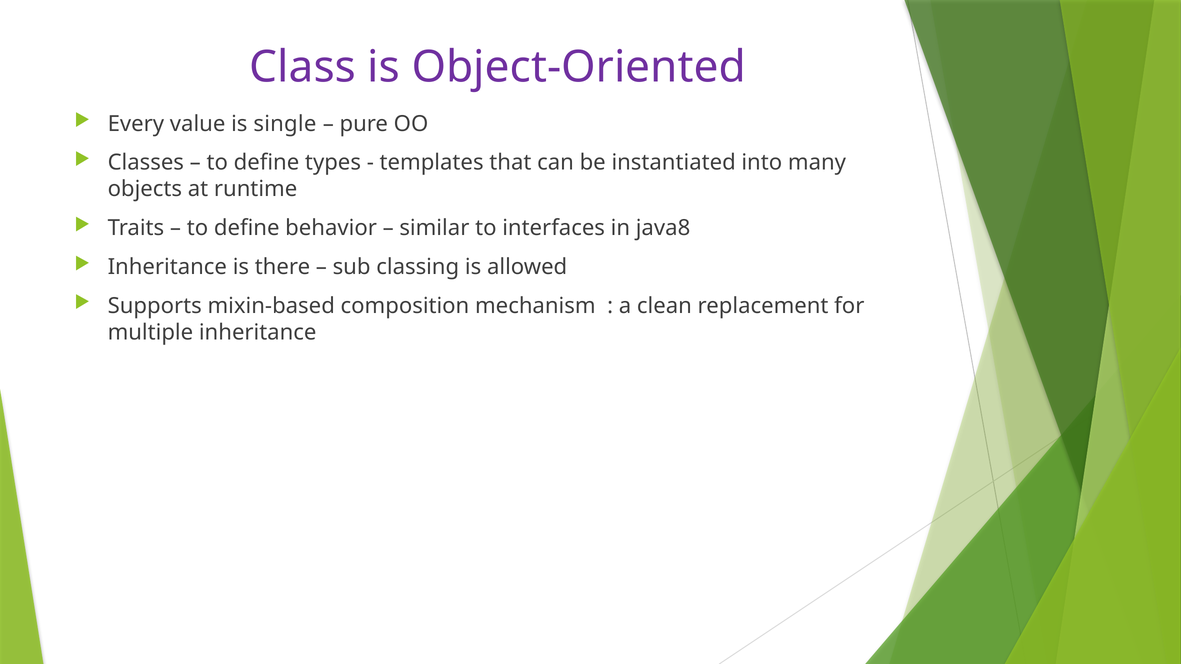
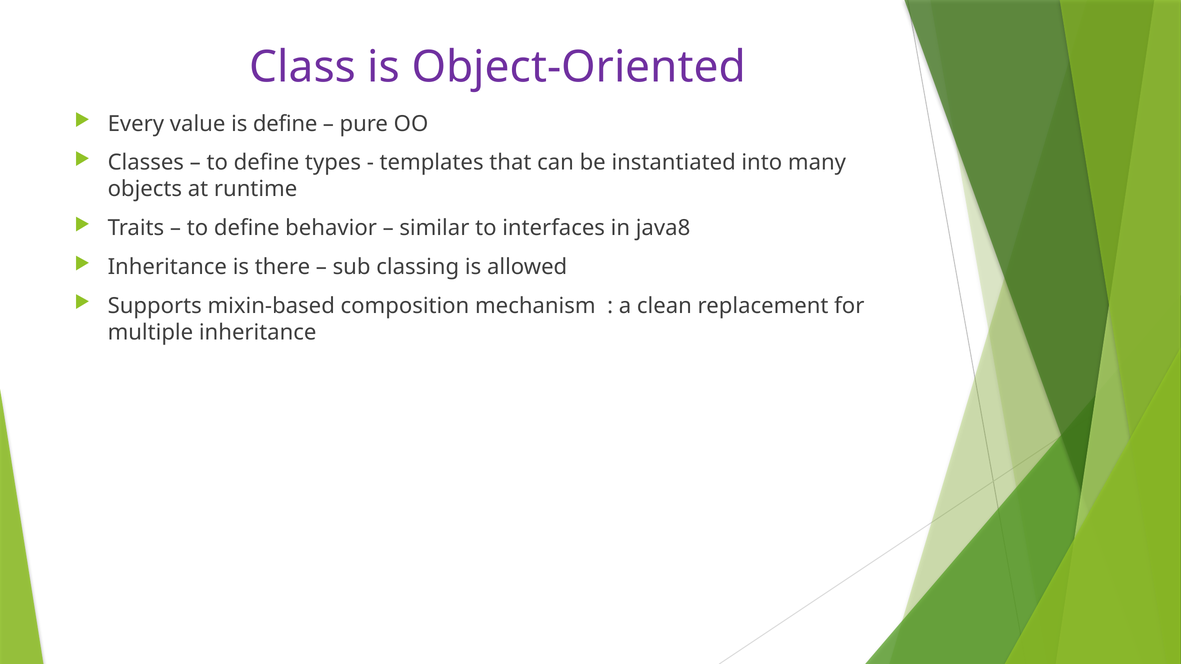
is single: single -> define
